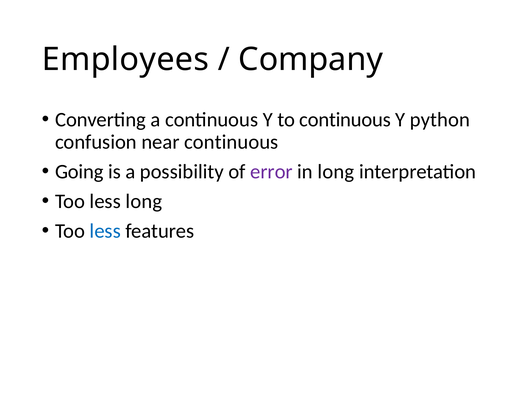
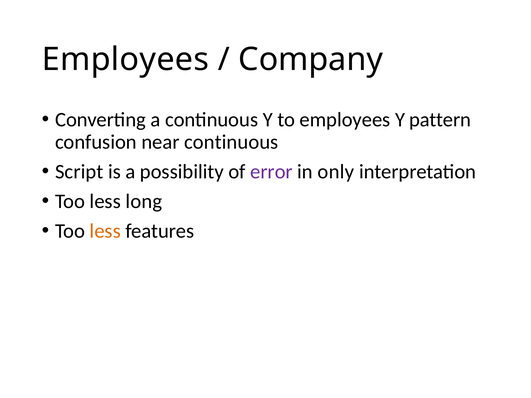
to continuous: continuous -> employees
python: python -> pattern
Going: Going -> Script
in long: long -> only
less at (105, 231) colour: blue -> orange
